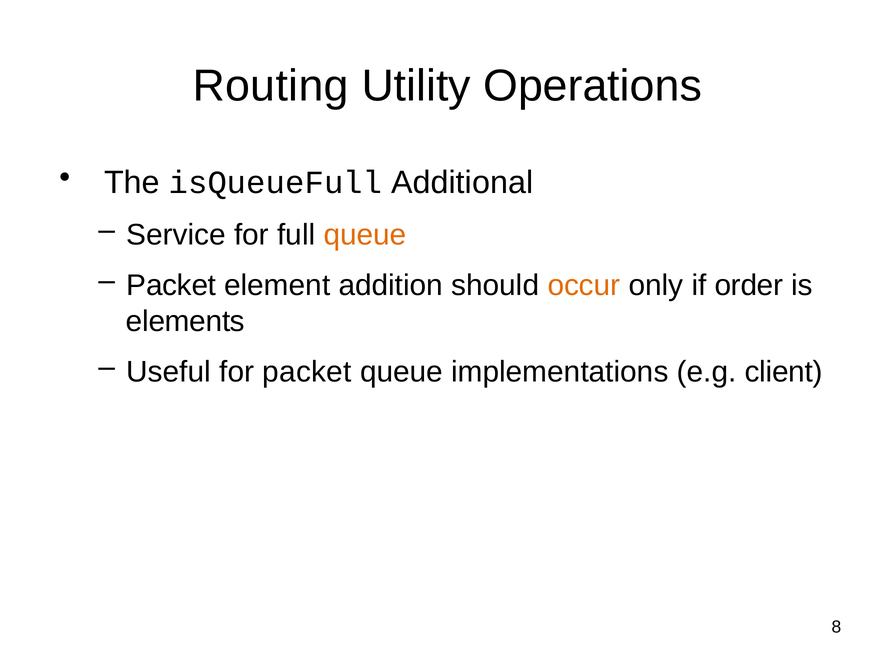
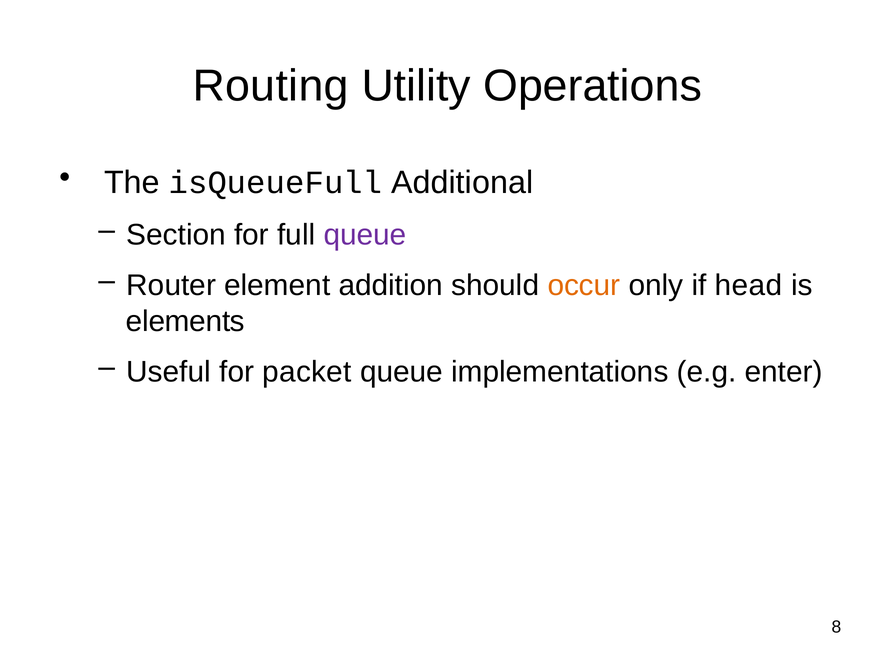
Service: Service -> Section
queue at (365, 235) colour: orange -> purple
Packet at (171, 286): Packet -> Router
order: order -> head
client: client -> enter
